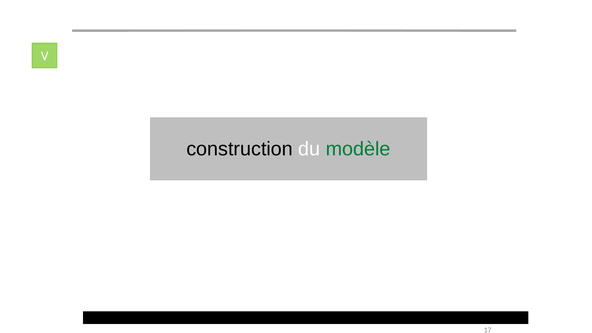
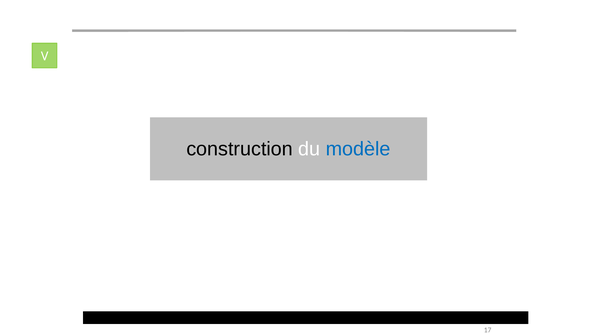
modèle colour: green -> blue
